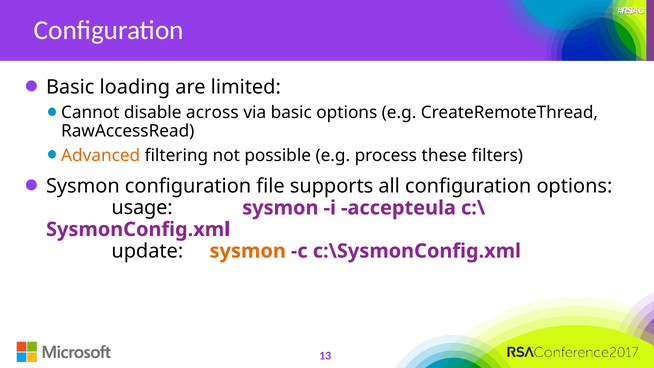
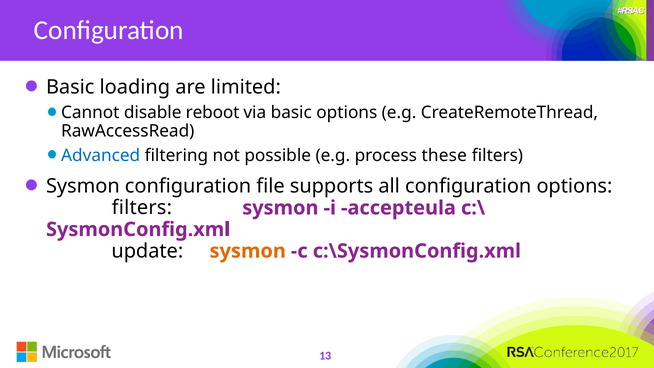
across: across -> reboot
Advanced colour: orange -> blue
usage at (142, 208): usage -> filters
